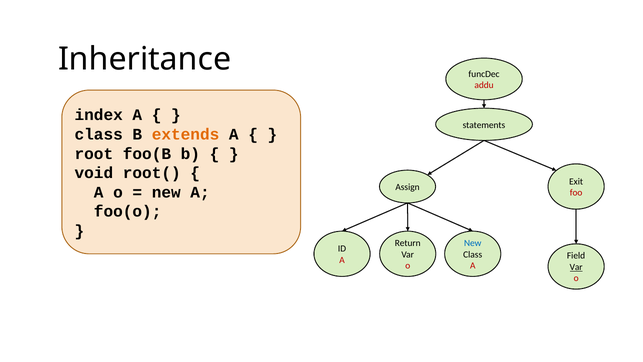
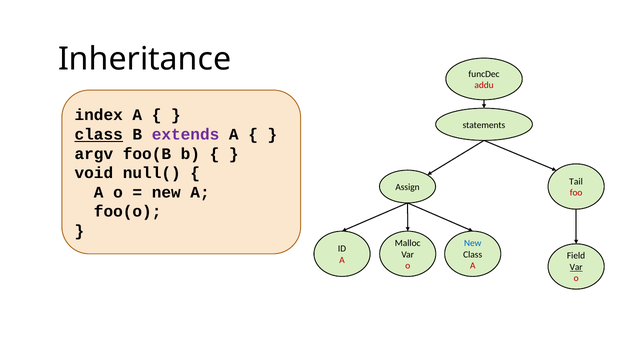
class at (99, 134) underline: none -> present
extends colour: orange -> purple
root: root -> argv
root(: root( -> null(
Exit: Exit -> Tail
Return: Return -> Malloc
